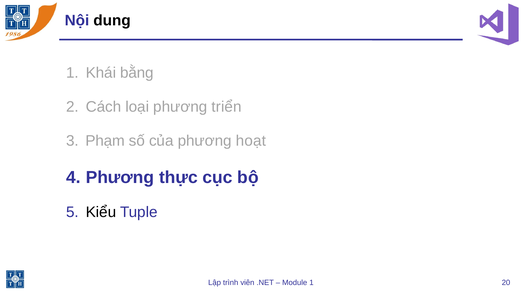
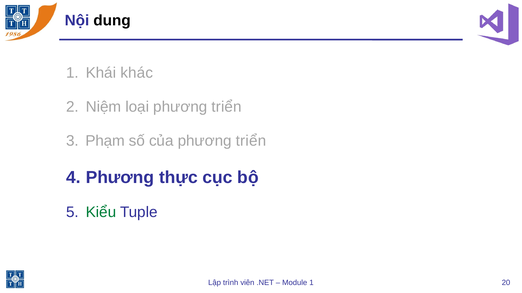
bằng: bằng -> khác
Cách: Cách -> Niệm
của phương hoạt: hoạt -> triển
Kiểu colour: black -> green
